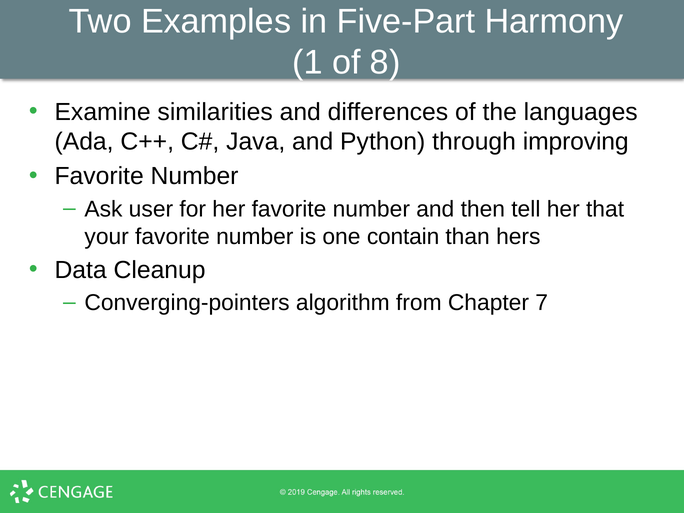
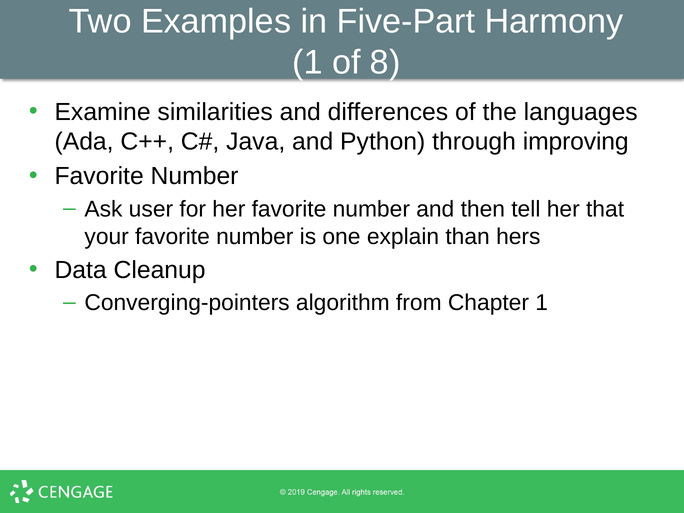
contain: contain -> explain
Chapter 7: 7 -> 1
